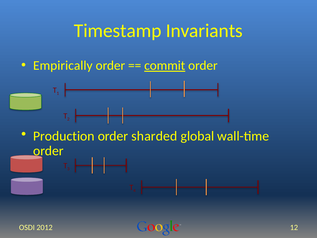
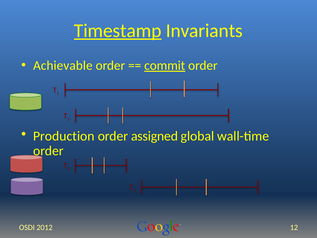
Timestamp underline: none -> present
Empirically: Empirically -> Achievable
sharded: sharded -> assigned
